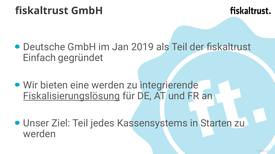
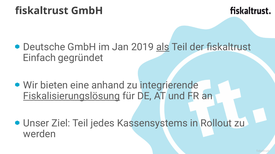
als underline: none -> present
eine werden: werden -> anhand
Starten: Starten -> Rollout
